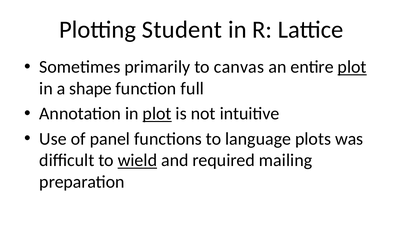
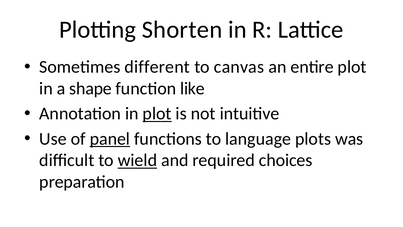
Student: Student -> Shorten
primarily: primarily -> different
plot at (352, 67) underline: present -> none
full: full -> like
panel underline: none -> present
mailing: mailing -> choices
